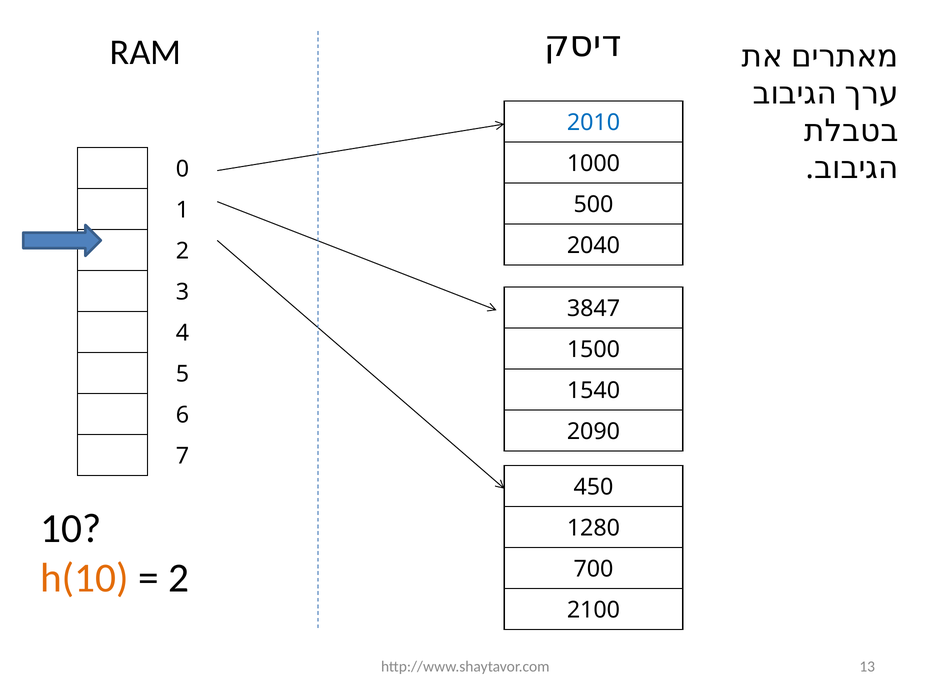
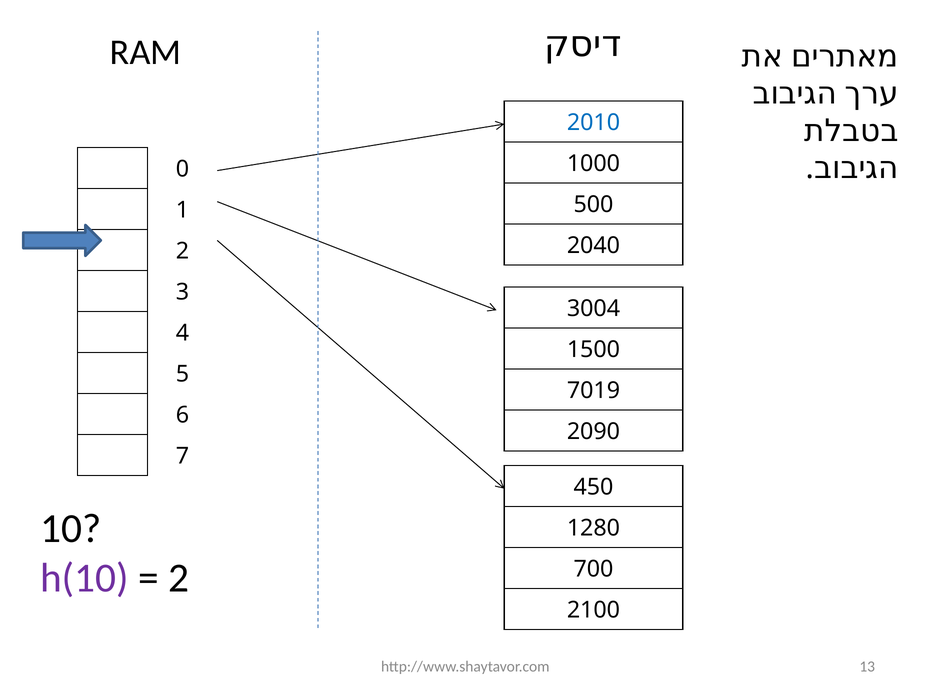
3847: 3847 -> 3004
1540: 1540 -> 7019
h(10 colour: orange -> purple
